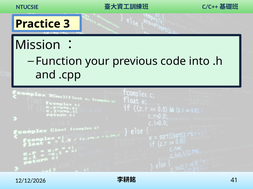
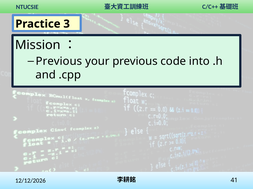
Function at (59, 62): Function -> Previous
